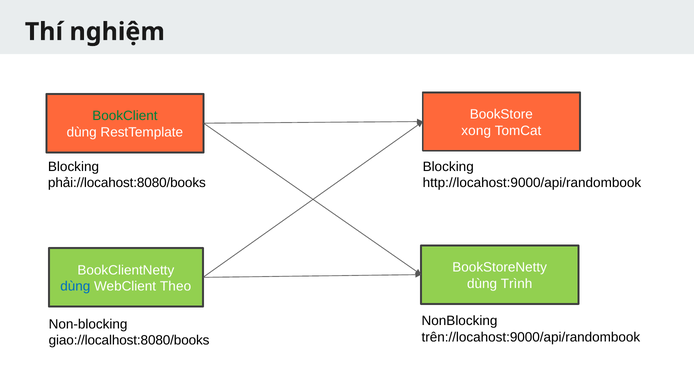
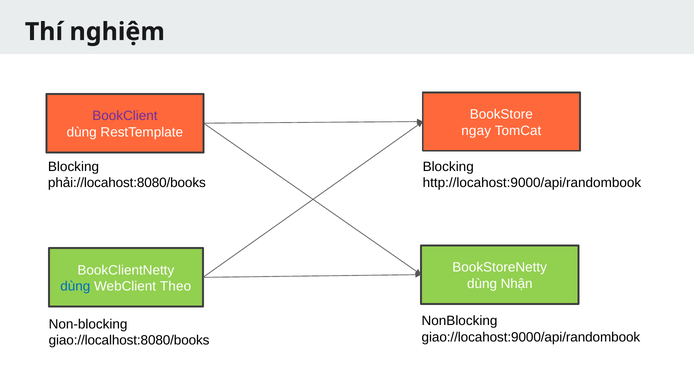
BookClient colour: green -> purple
xong: xong -> ngay
Trình: Trình -> Nhận
trên://locahost:9000/api/randombook: trên://locahost:9000/api/randombook -> giao://locahost:9000/api/randombook
